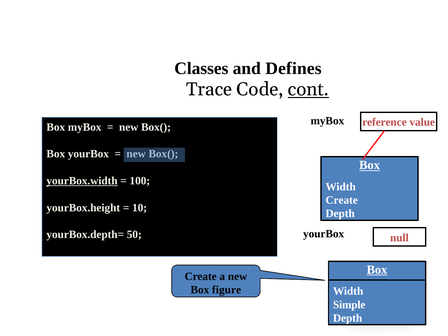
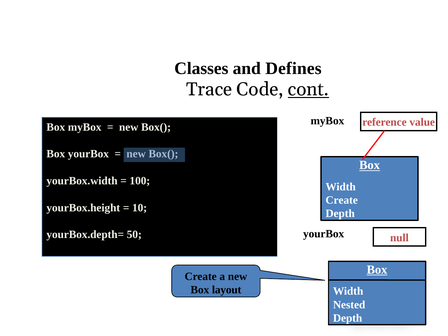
yourBox.width underline: present -> none
figure: figure -> layout
Simple: Simple -> Nested
